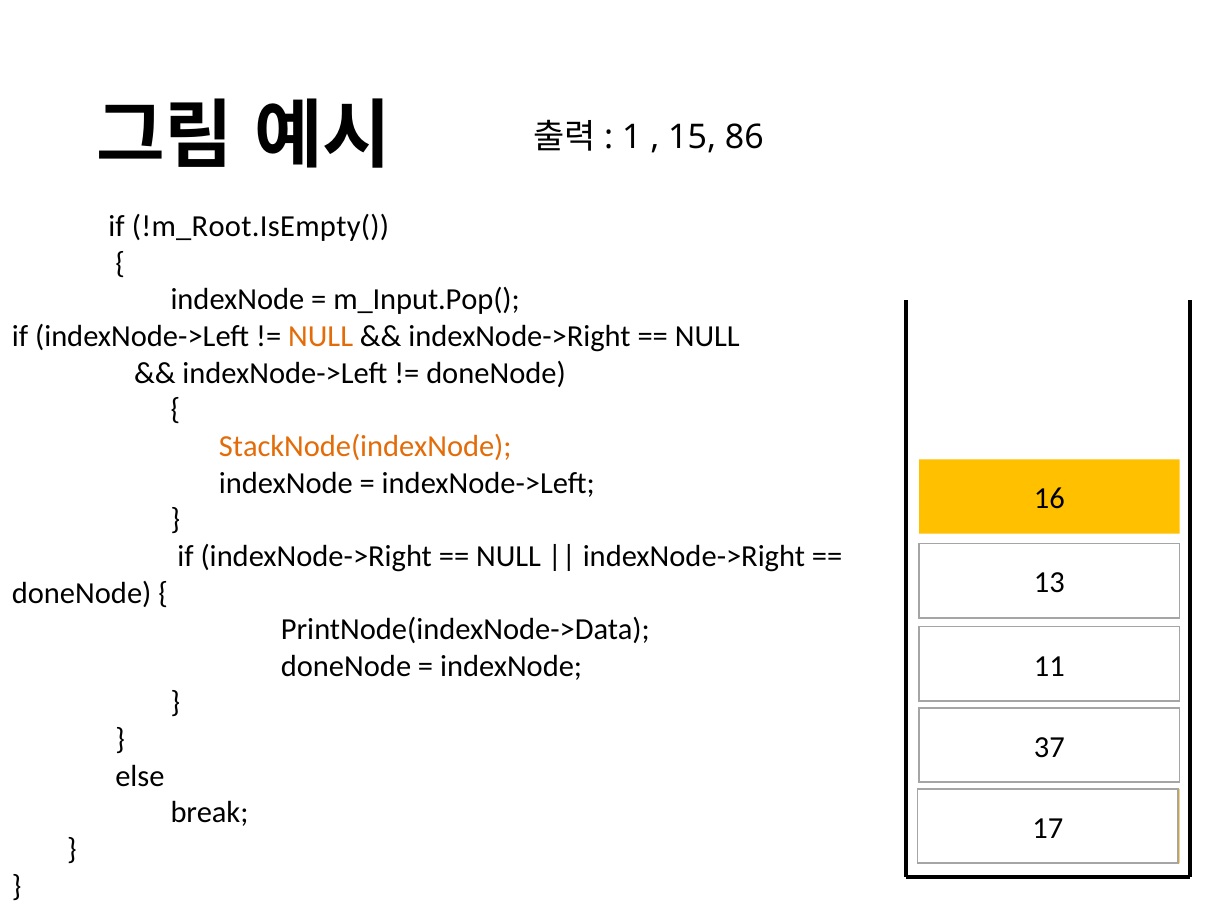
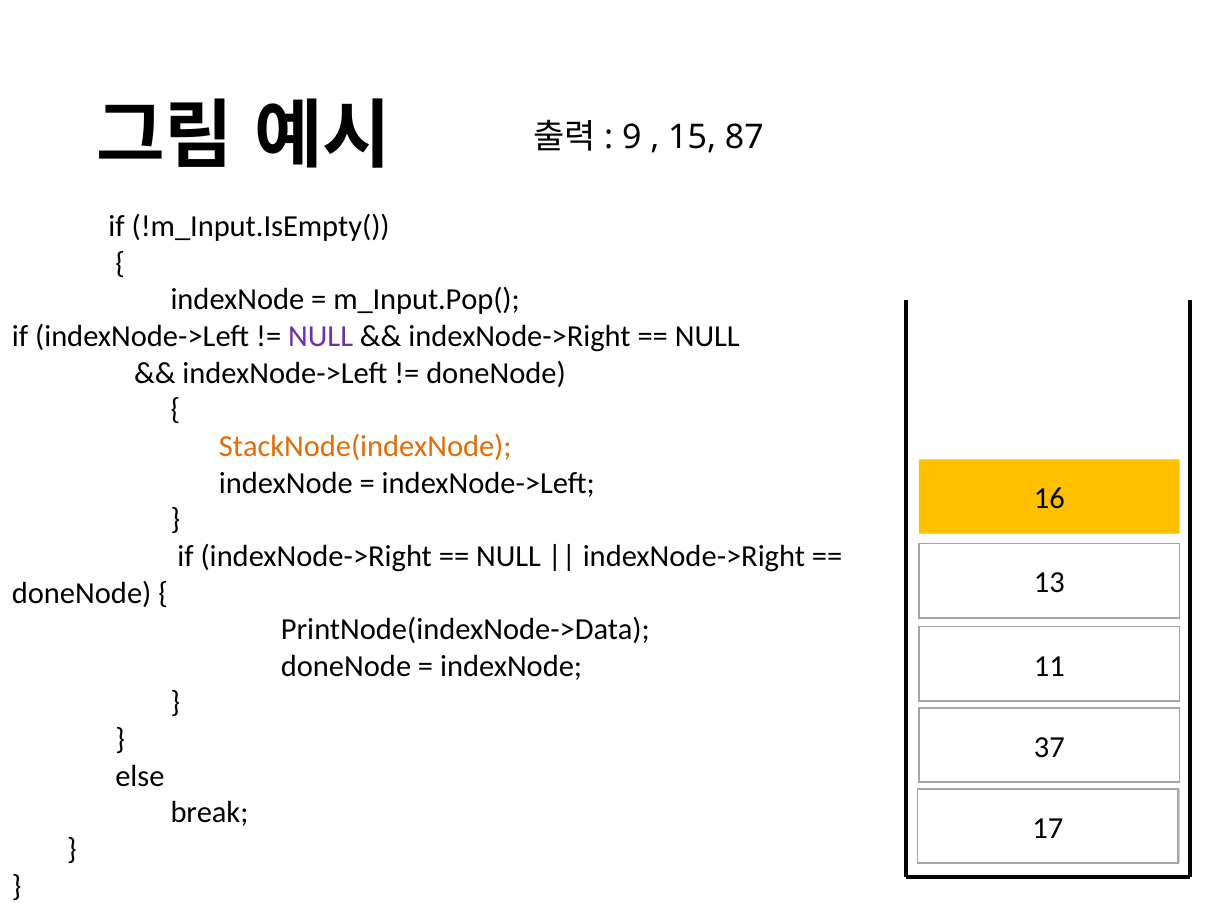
1: 1 -> 9
86: 86 -> 87
!m_Root.IsEmpty(: !m_Root.IsEmpty( -> !m_Input.IsEmpty(
NULL at (321, 336) colour: orange -> purple
